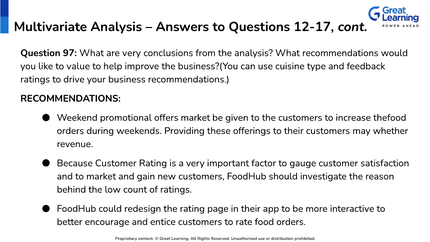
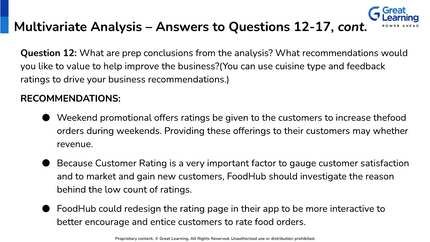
97: 97 -> 12
are very: very -> prep
offers market: market -> ratings
